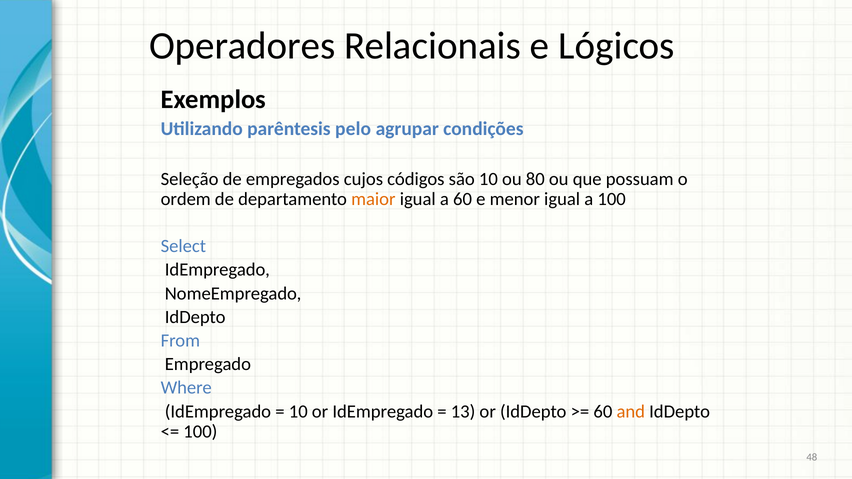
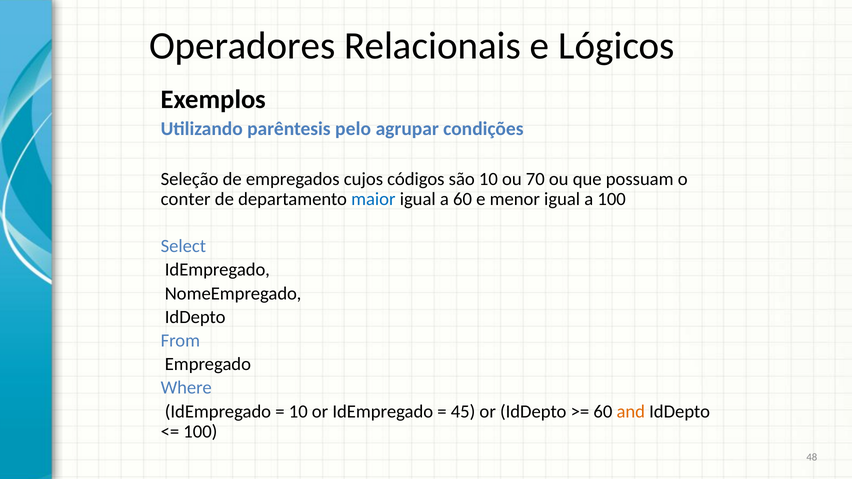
80: 80 -> 70
ordem: ordem -> conter
maior colour: orange -> blue
13: 13 -> 45
